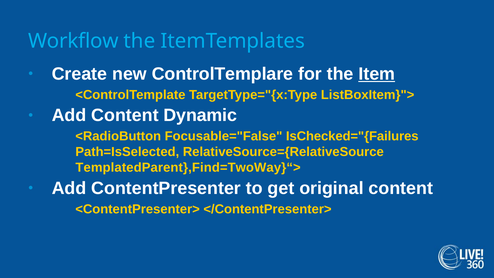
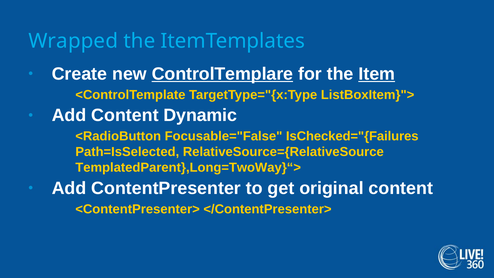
Workflow: Workflow -> Wrapped
ControlTemplare underline: none -> present
TemplatedParent},Find=TwoWay}“>: TemplatedParent},Find=TwoWay}“> -> TemplatedParent},Long=TwoWay}“>
